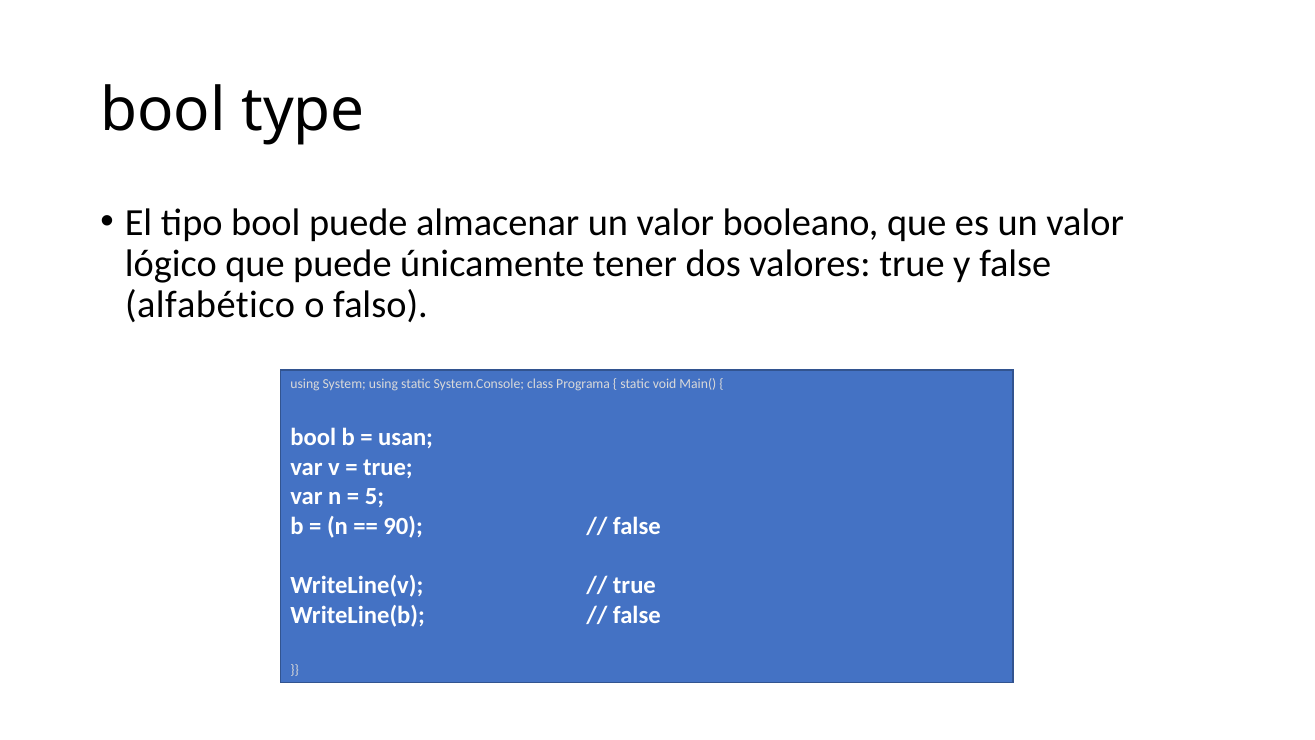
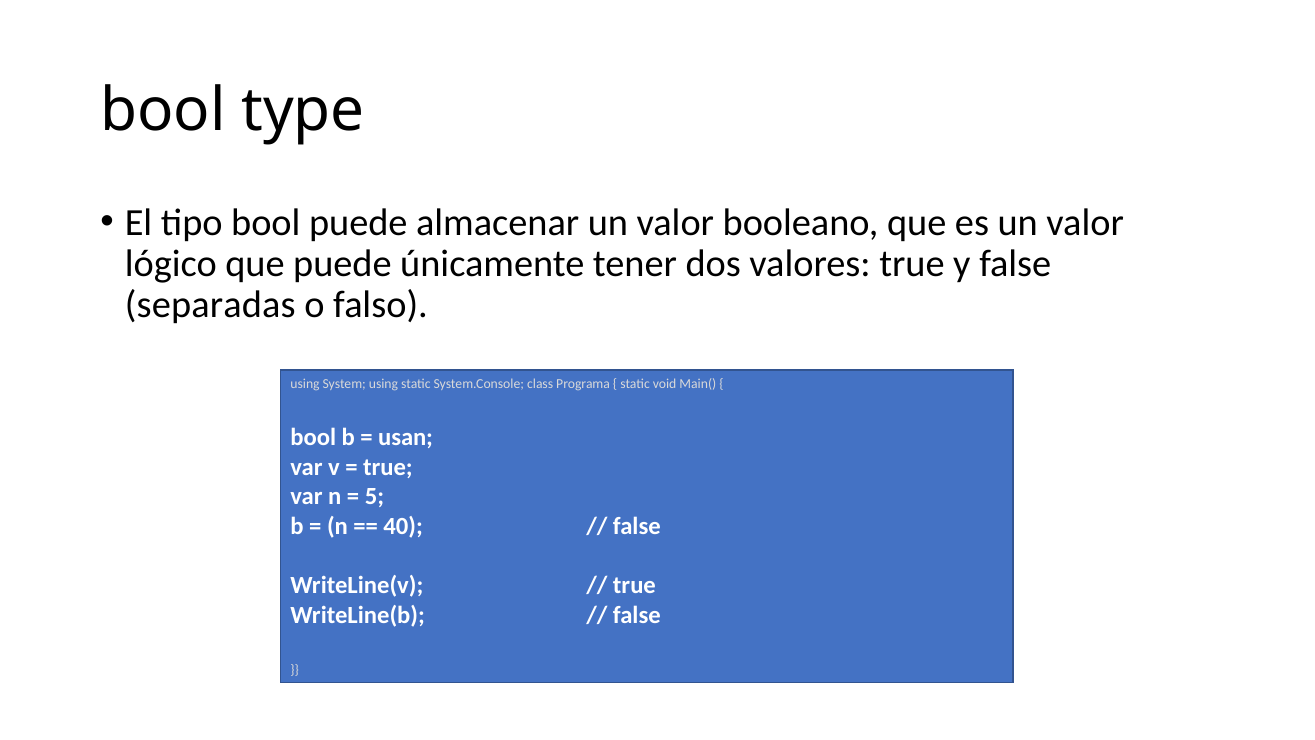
alfabético: alfabético -> separadas
90: 90 -> 40
